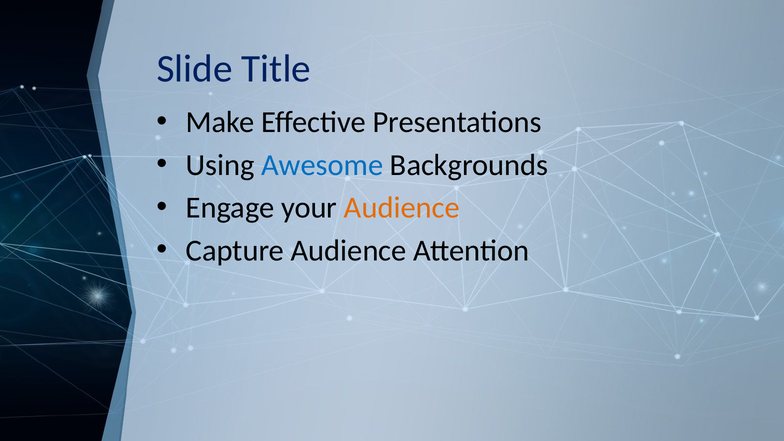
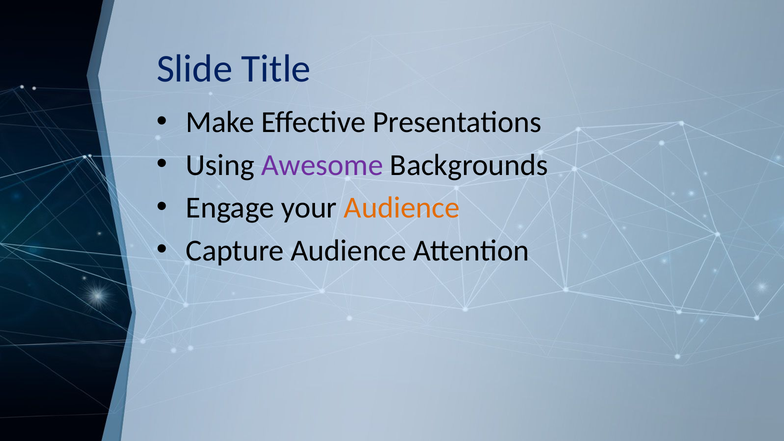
Awesome colour: blue -> purple
